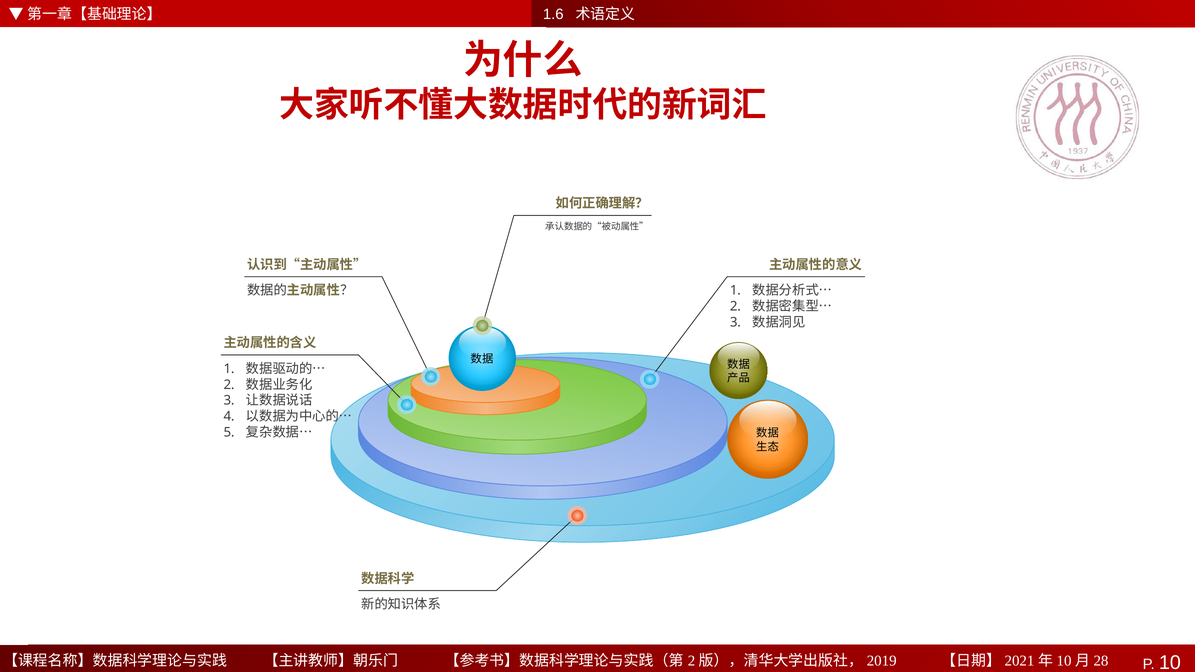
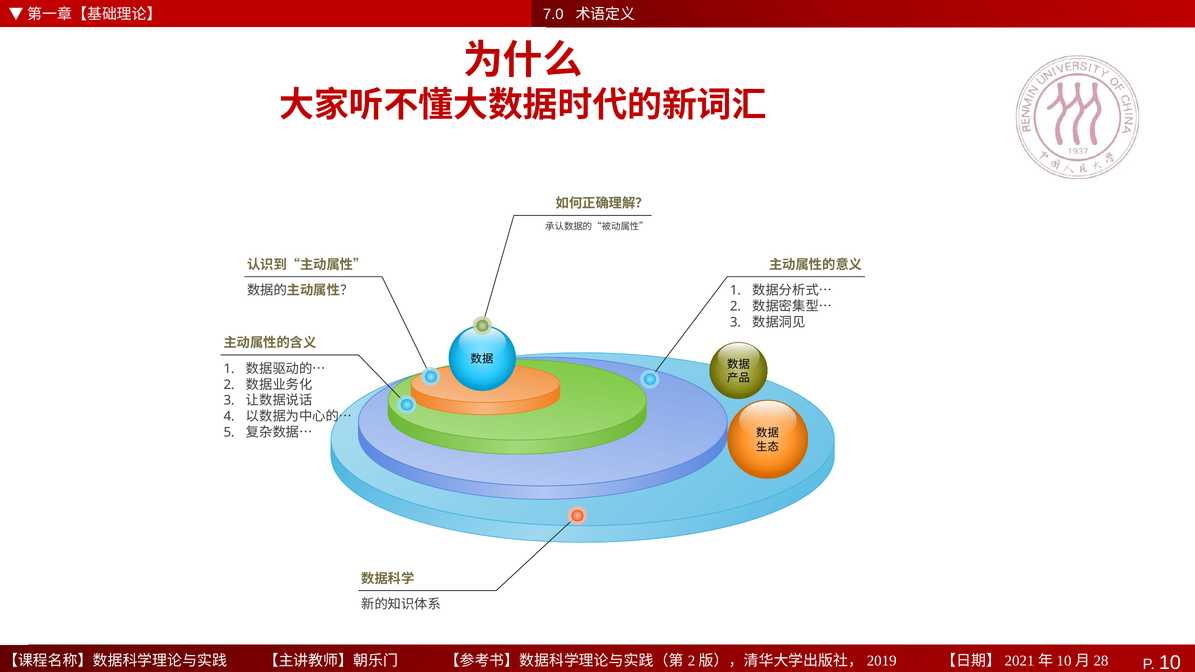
1.6: 1.6 -> 7.0
